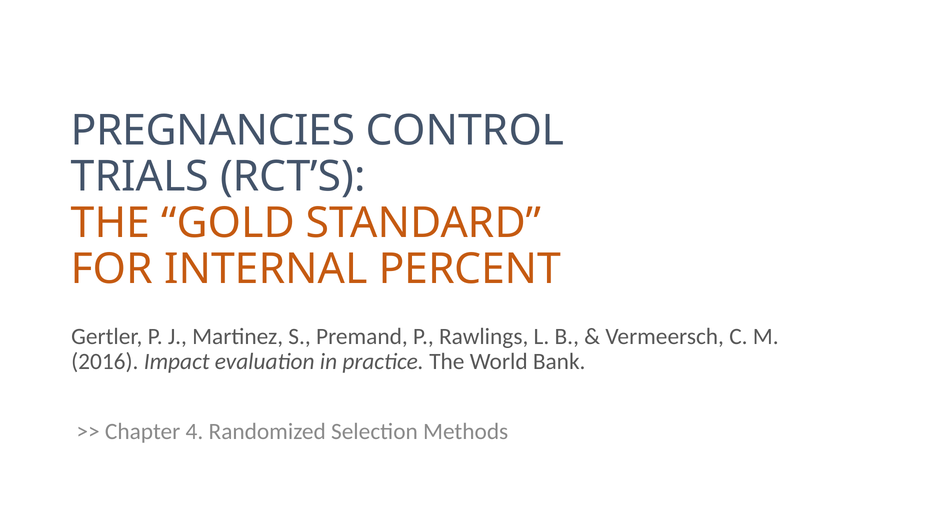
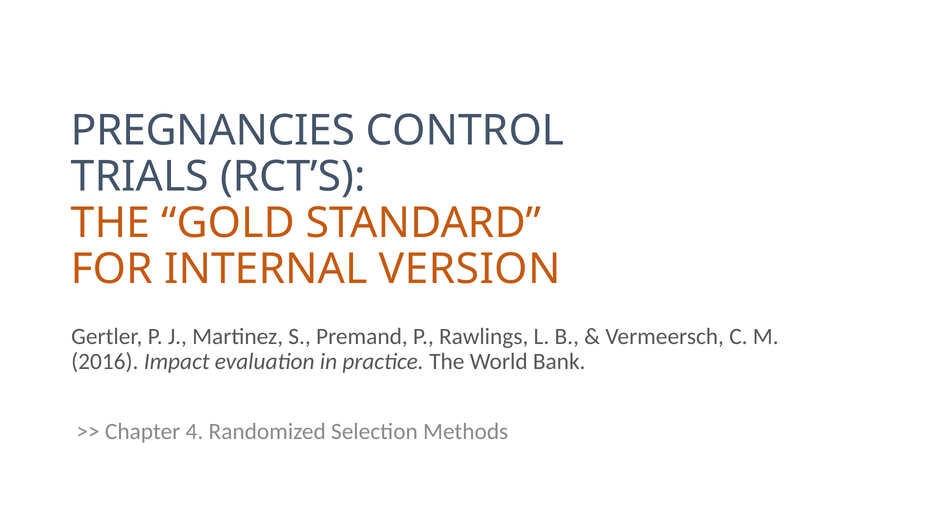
PERCENT: PERCENT -> VERSION
